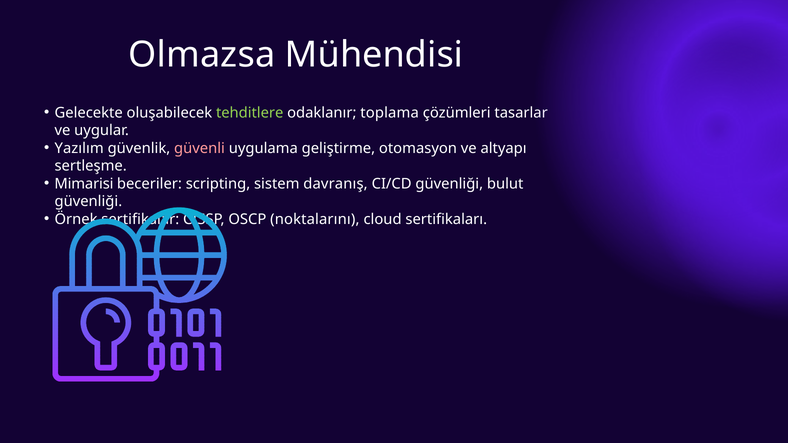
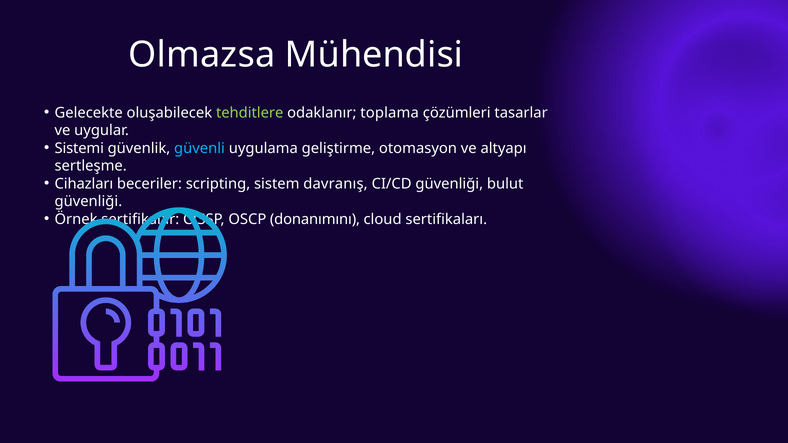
Yazılım: Yazılım -> Sistemi
güvenli colour: pink -> light blue
Mimarisi: Mimarisi -> Cihazları
noktalarını: noktalarını -> donanımını
